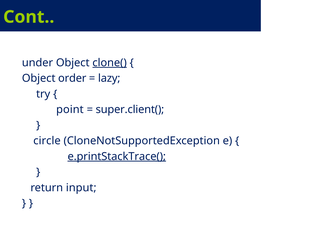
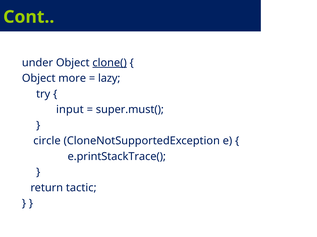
order: order -> more
point: point -> input
super.client(: super.client( -> super.must(
e.printStackTrace( underline: present -> none
input: input -> tactic
